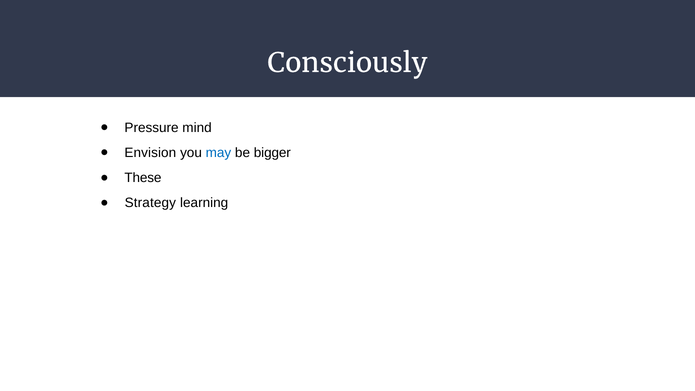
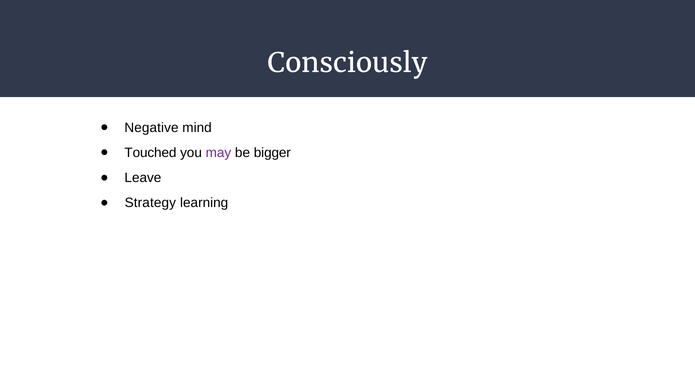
Pressure: Pressure -> Negative
Envision: Envision -> Touched
may colour: blue -> purple
These: These -> Leave
